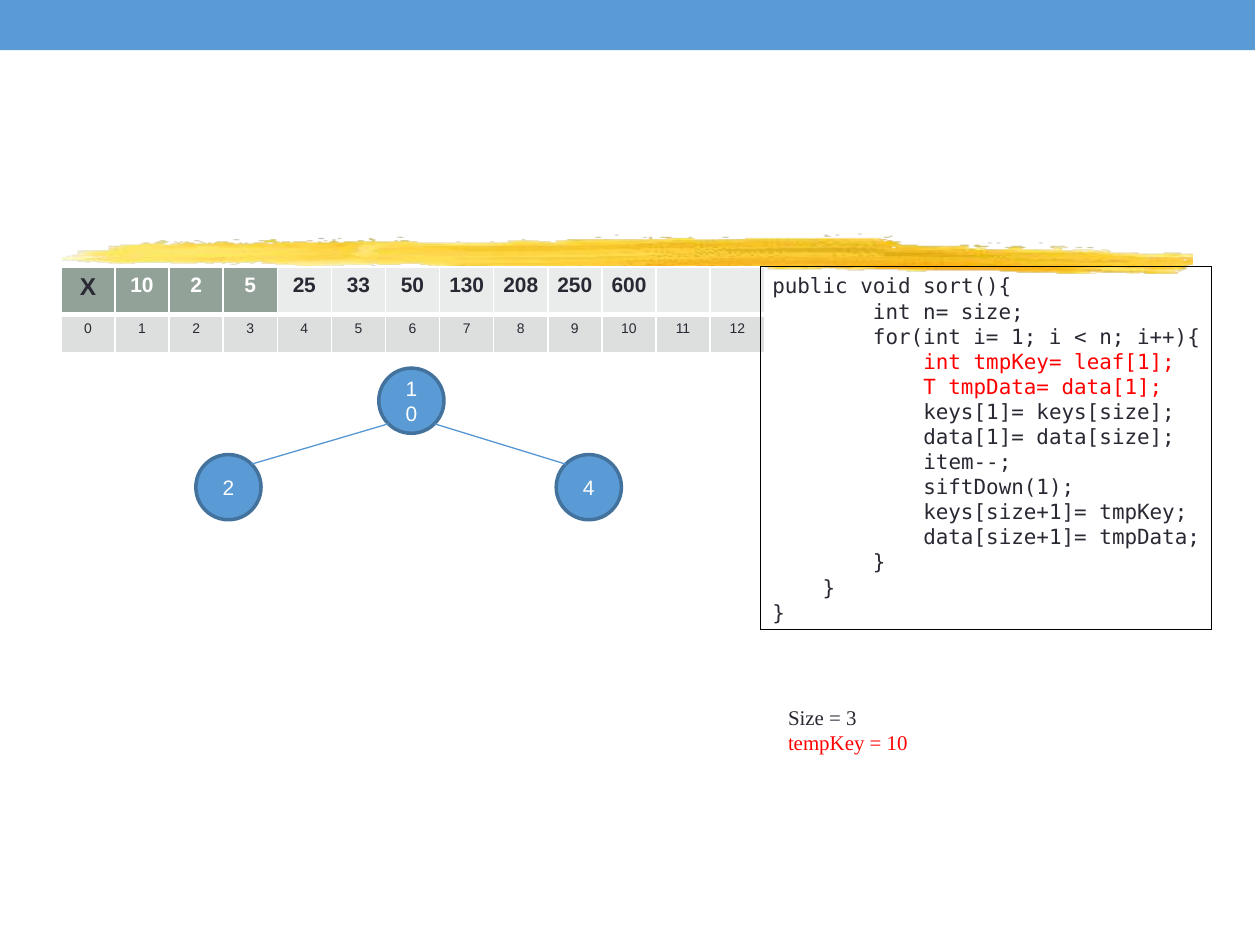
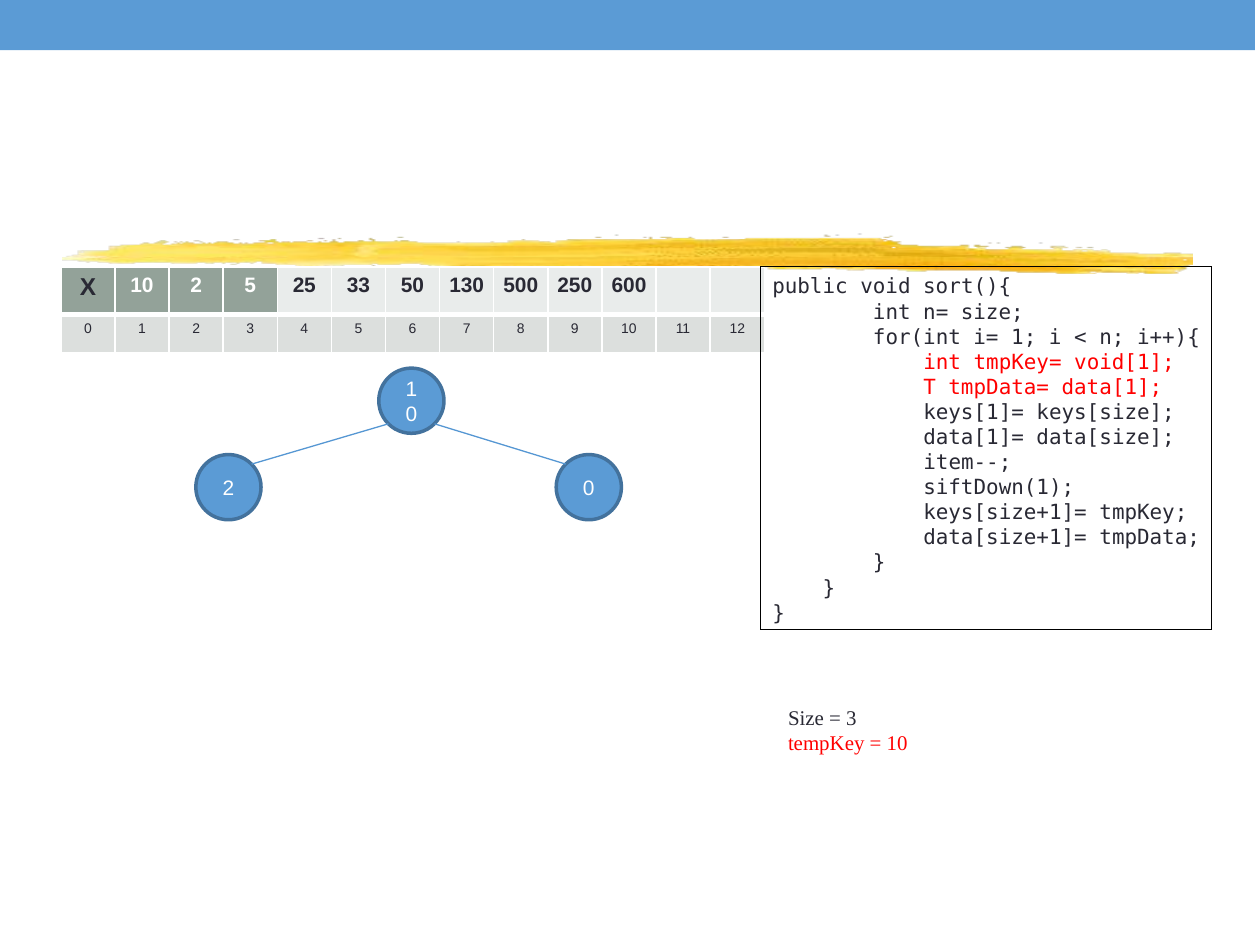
208: 208 -> 500
leaf[1: leaf[1 -> void[1
2 4: 4 -> 0
